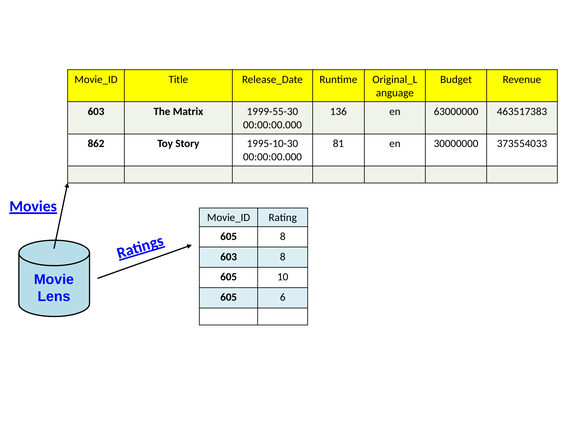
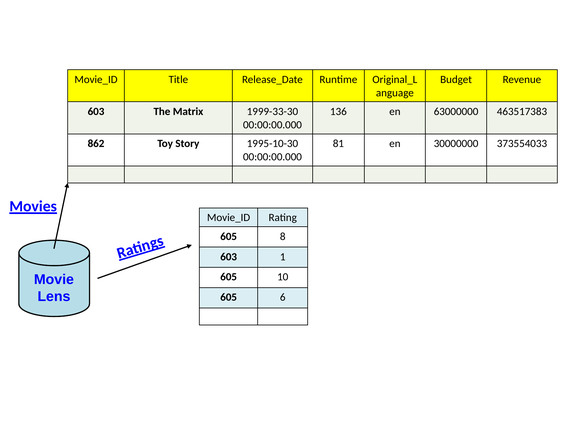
1999-55-30: 1999-55-30 -> 1999-33-30
603 8: 8 -> 1
